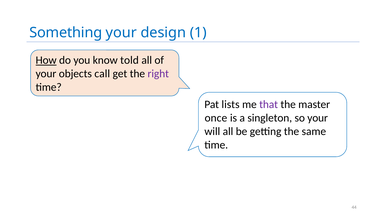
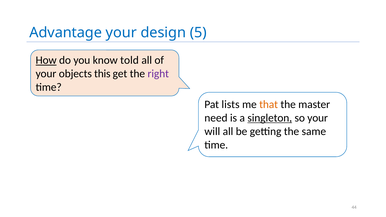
Something: Something -> Advantage
1: 1 -> 5
call: call -> this
that colour: purple -> orange
once: once -> need
singleton underline: none -> present
